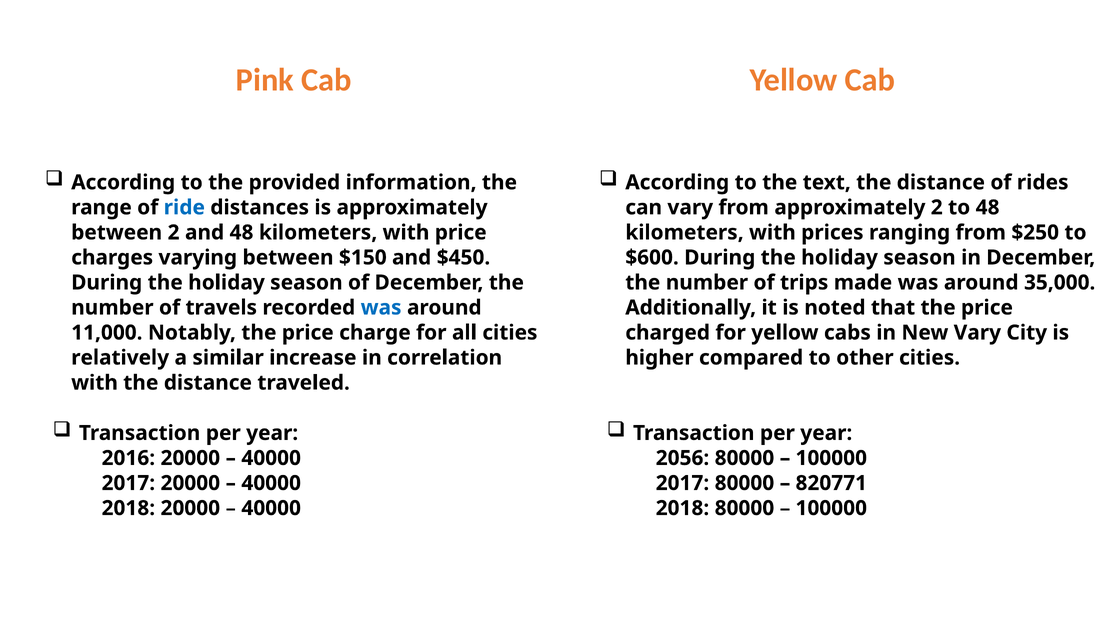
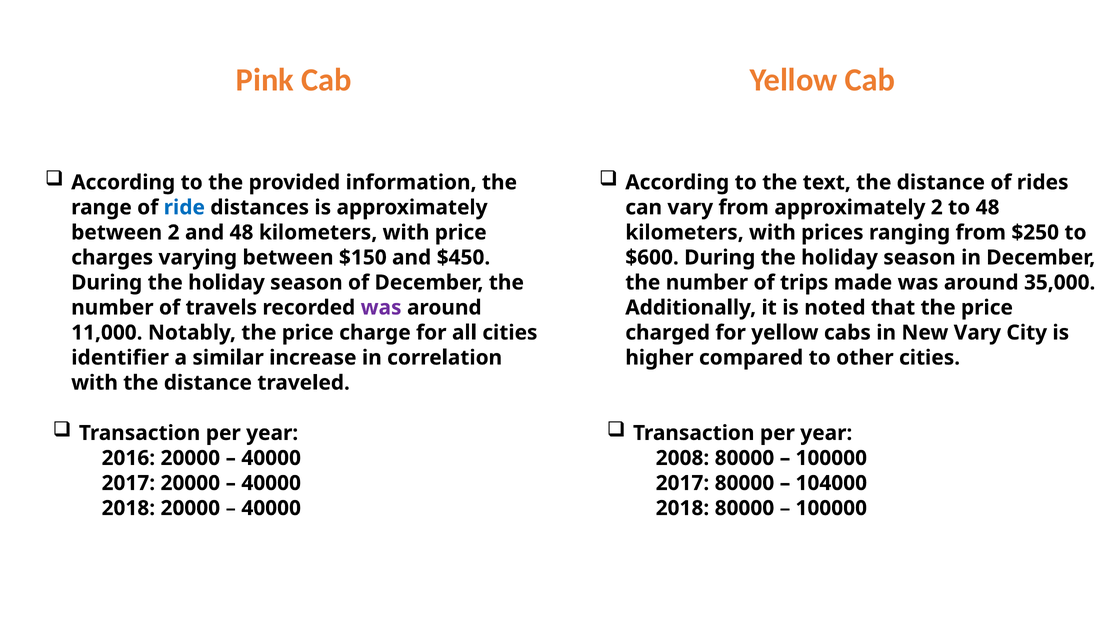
was at (381, 308) colour: blue -> purple
relatively: relatively -> identifier
2056: 2056 -> 2008
820771: 820771 -> 104000
